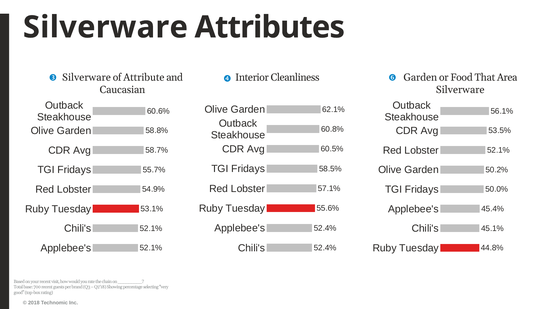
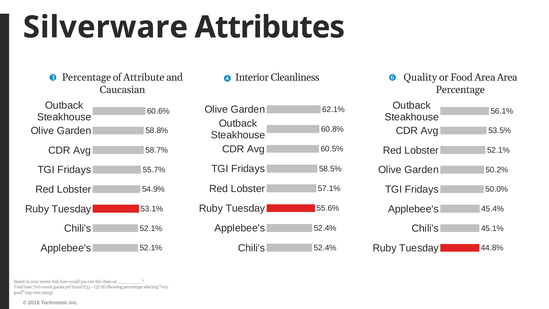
Silverware at (86, 77): Silverware -> Percentage
Cleanliness Garden: Garden -> Quality
Food That: That -> Area
Silverware at (460, 90): Silverware -> Percentage
